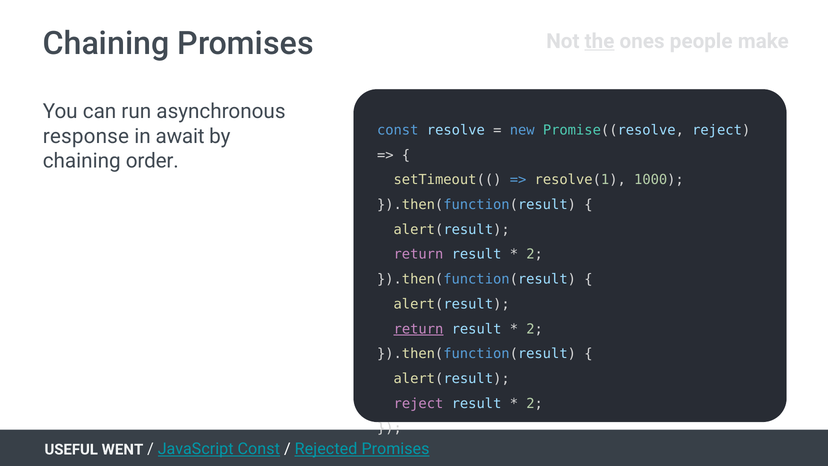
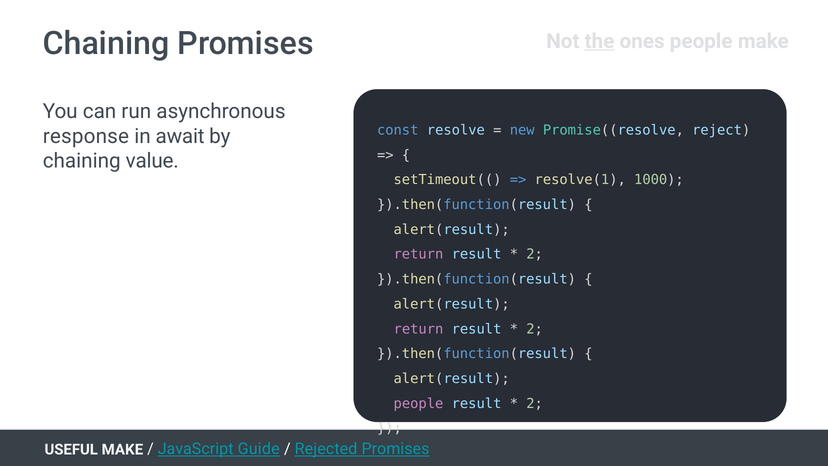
order: order -> value
return at (418, 329) underline: present -> none
reject at (418, 403): reject -> people
USEFUL WENT: WENT -> MAKE
JavaScript Const: Const -> Guide
